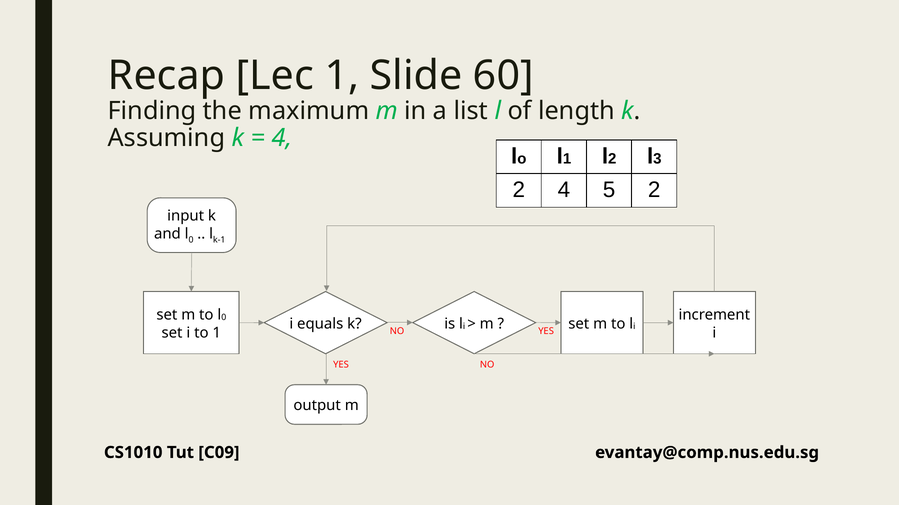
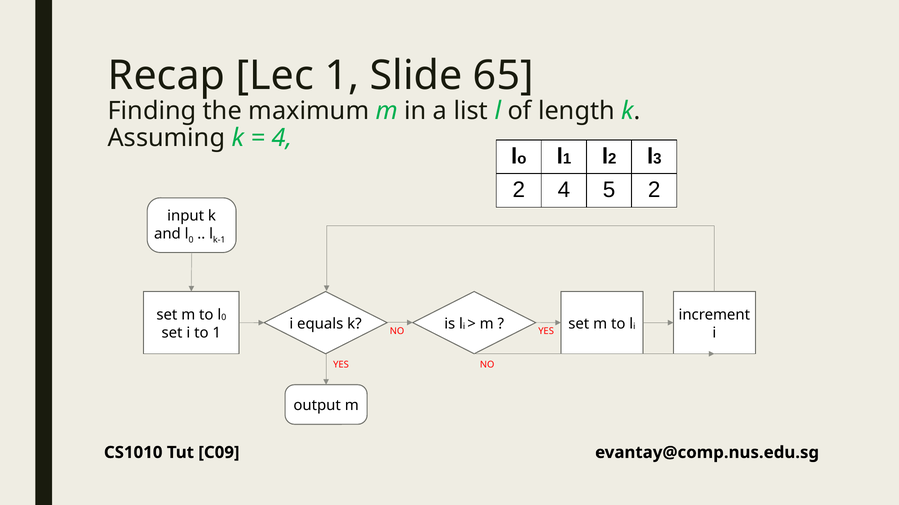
60: 60 -> 65
